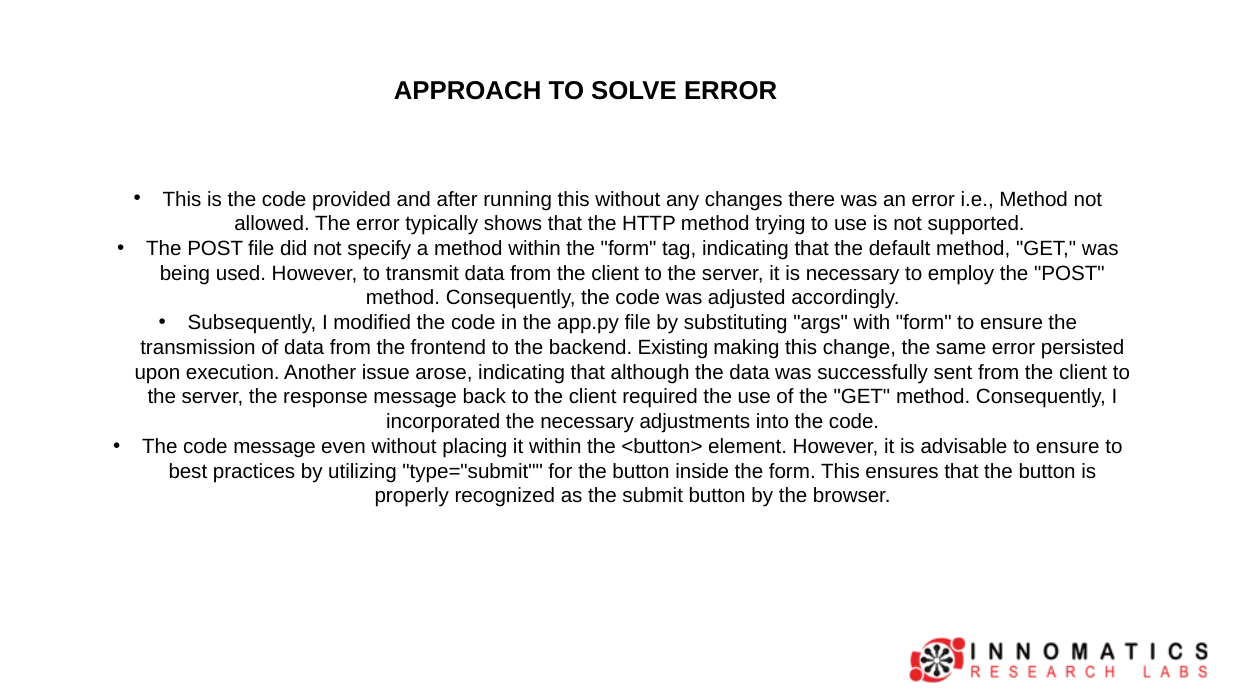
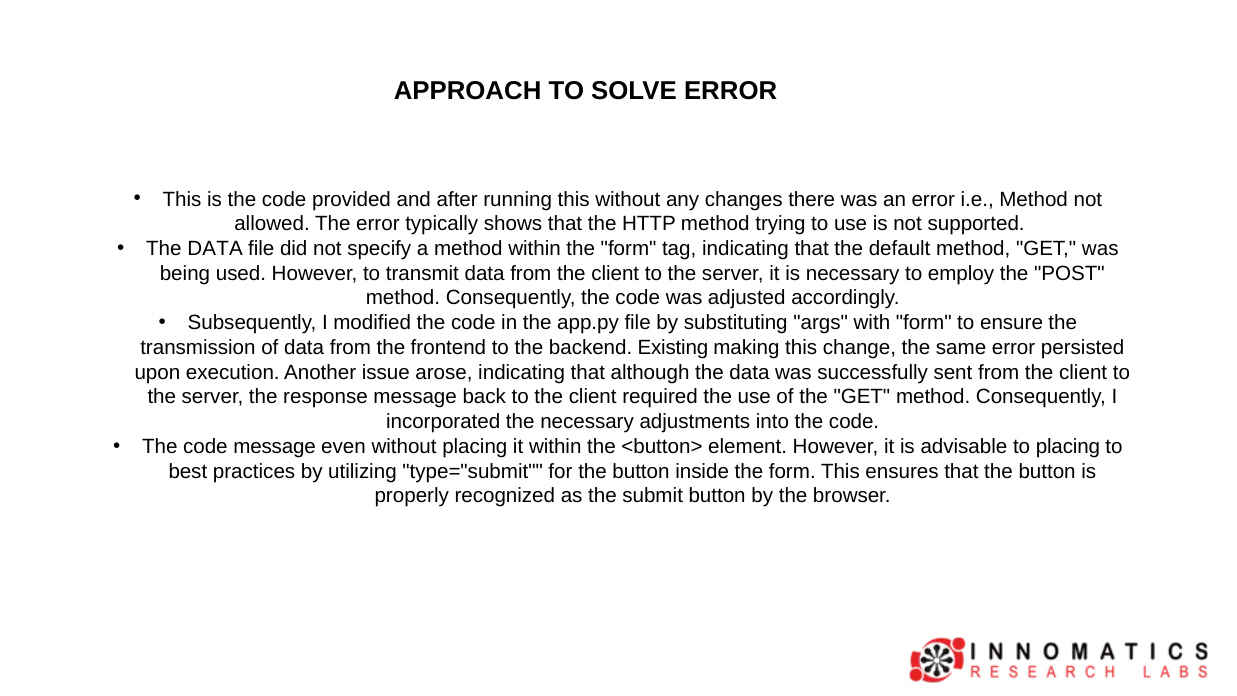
POST at (215, 249): POST -> DATA
advisable to ensure: ensure -> placing
